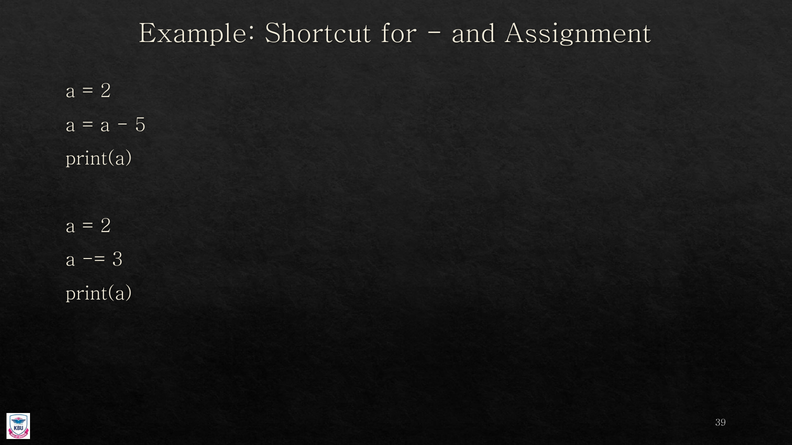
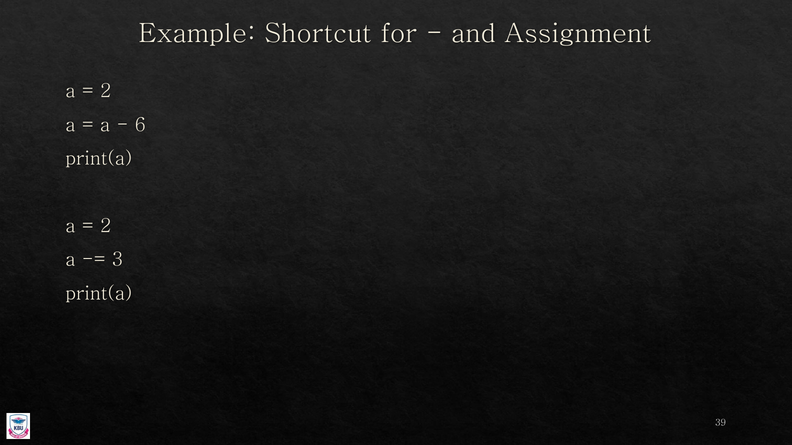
5: 5 -> 6
